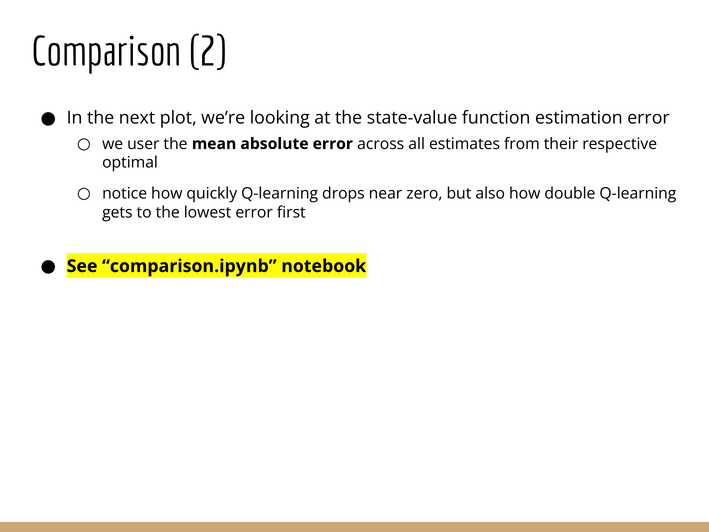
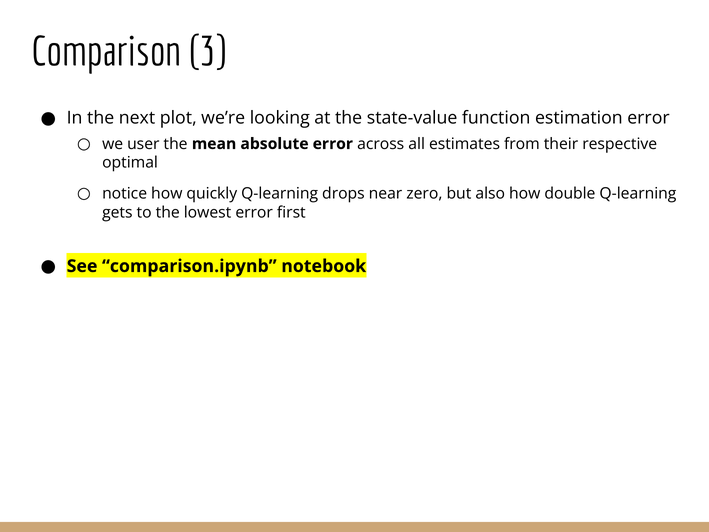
2: 2 -> 3
